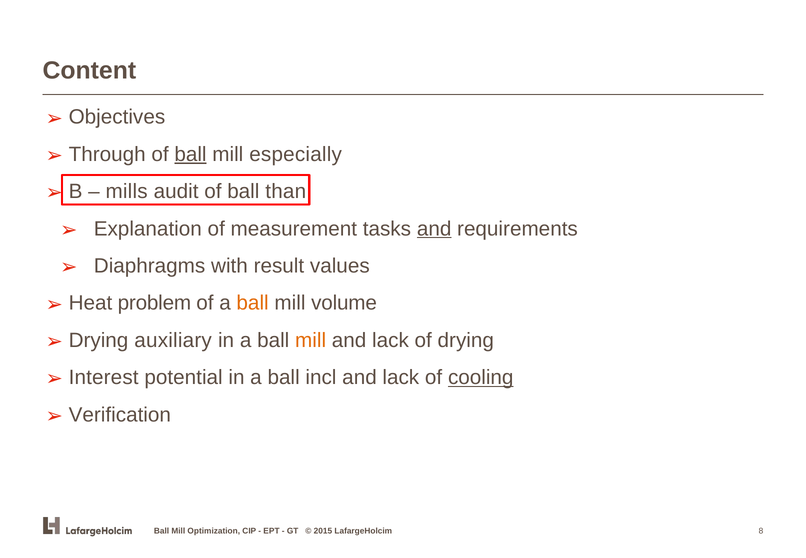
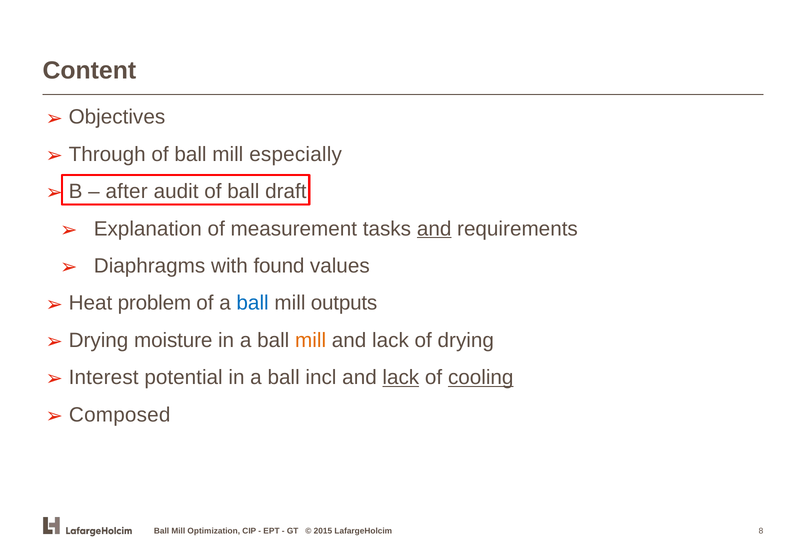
ball at (190, 154) underline: present -> none
mills: mills -> after
than: than -> draft
result: result -> found
ball at (253, 303) colour: orange -> blue
volume: volume -> outputs
auxiliary: auxiliary -> moisture
lack at (401, 377) underline: none -> present
Verification: Verification -> Composed
